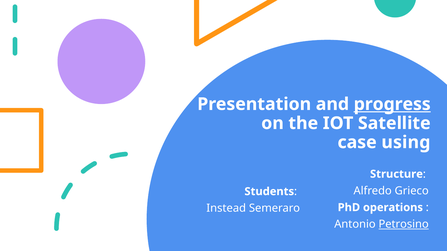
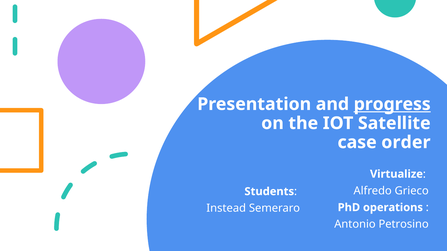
using: using -> order
Structure: Structure -> Virtualize
Petrosino underline: present -> none
